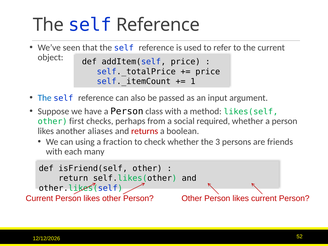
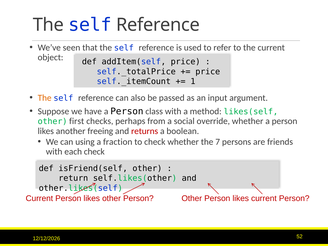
The at (45, 98) colour: blue -> orange
required: required -> override
aliases: aliases -> freeing
3: 3 -> 7
each many: many -> check
